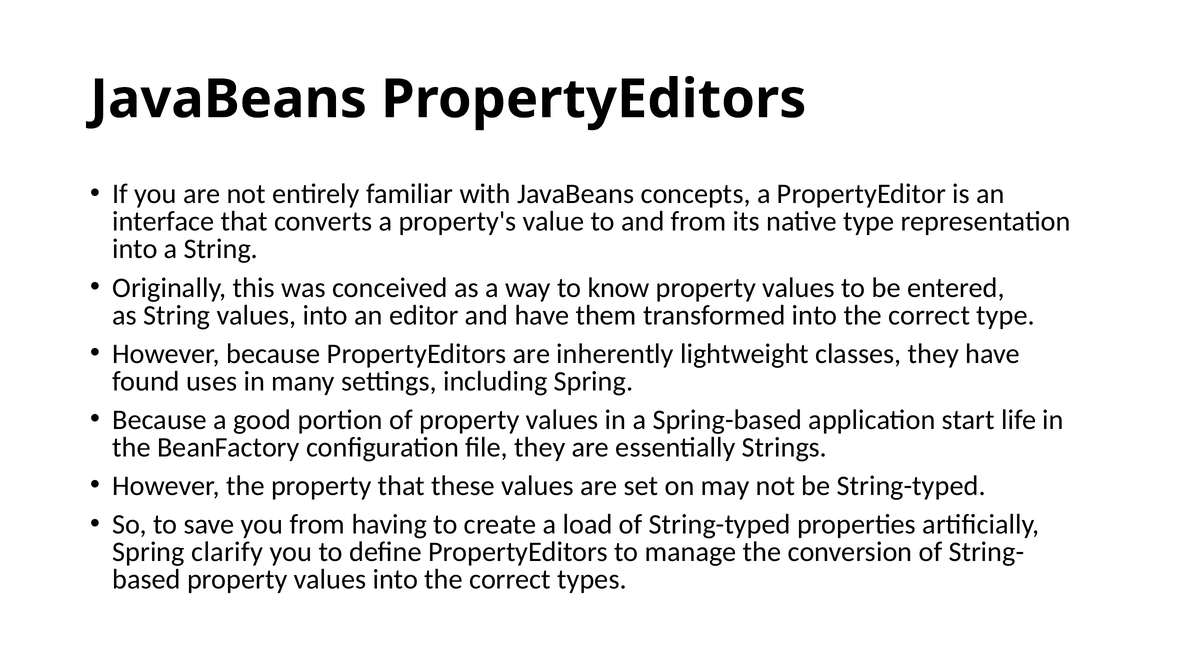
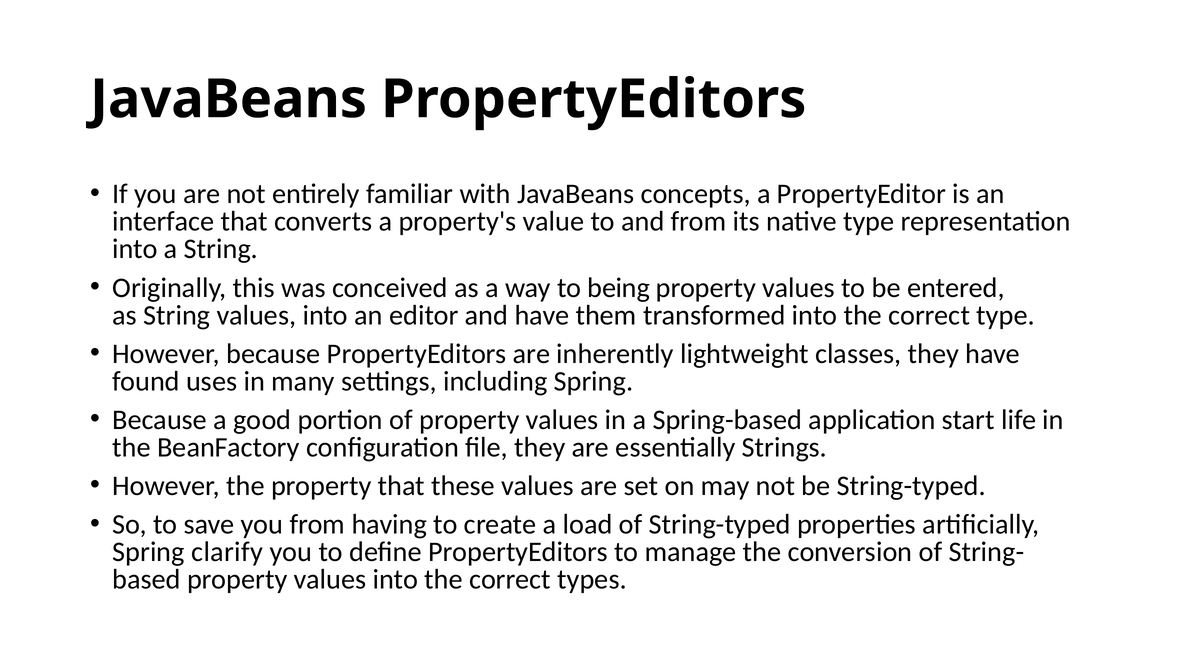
know: know -> being
